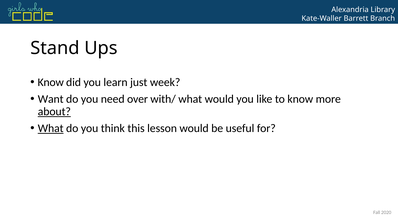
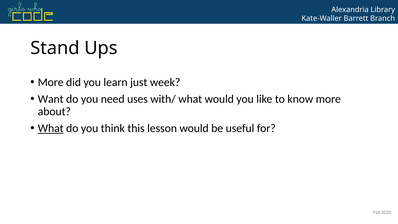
Know at (51, 82): Know -> More
over: over -> uses
about underline: present -> none
